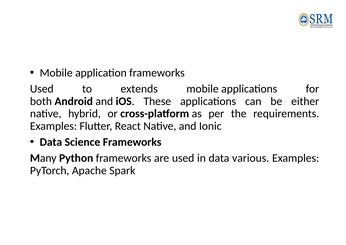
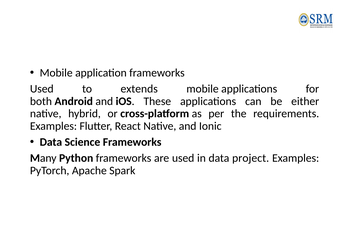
various: various -> project
